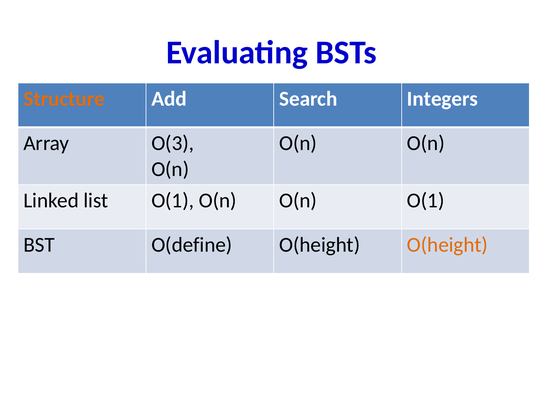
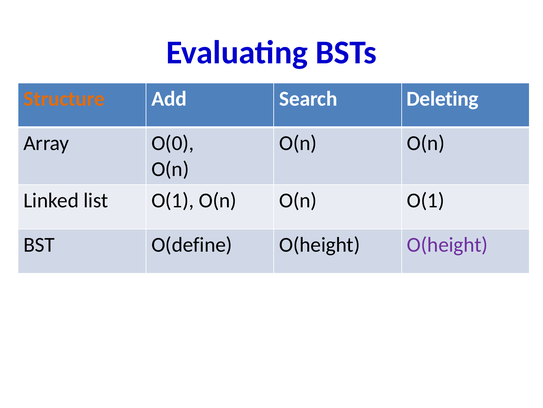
Integers: Integers -> Deleting
O(3: O(3 -> O(0
O(height at (447, 244) colour: orange -> purple
